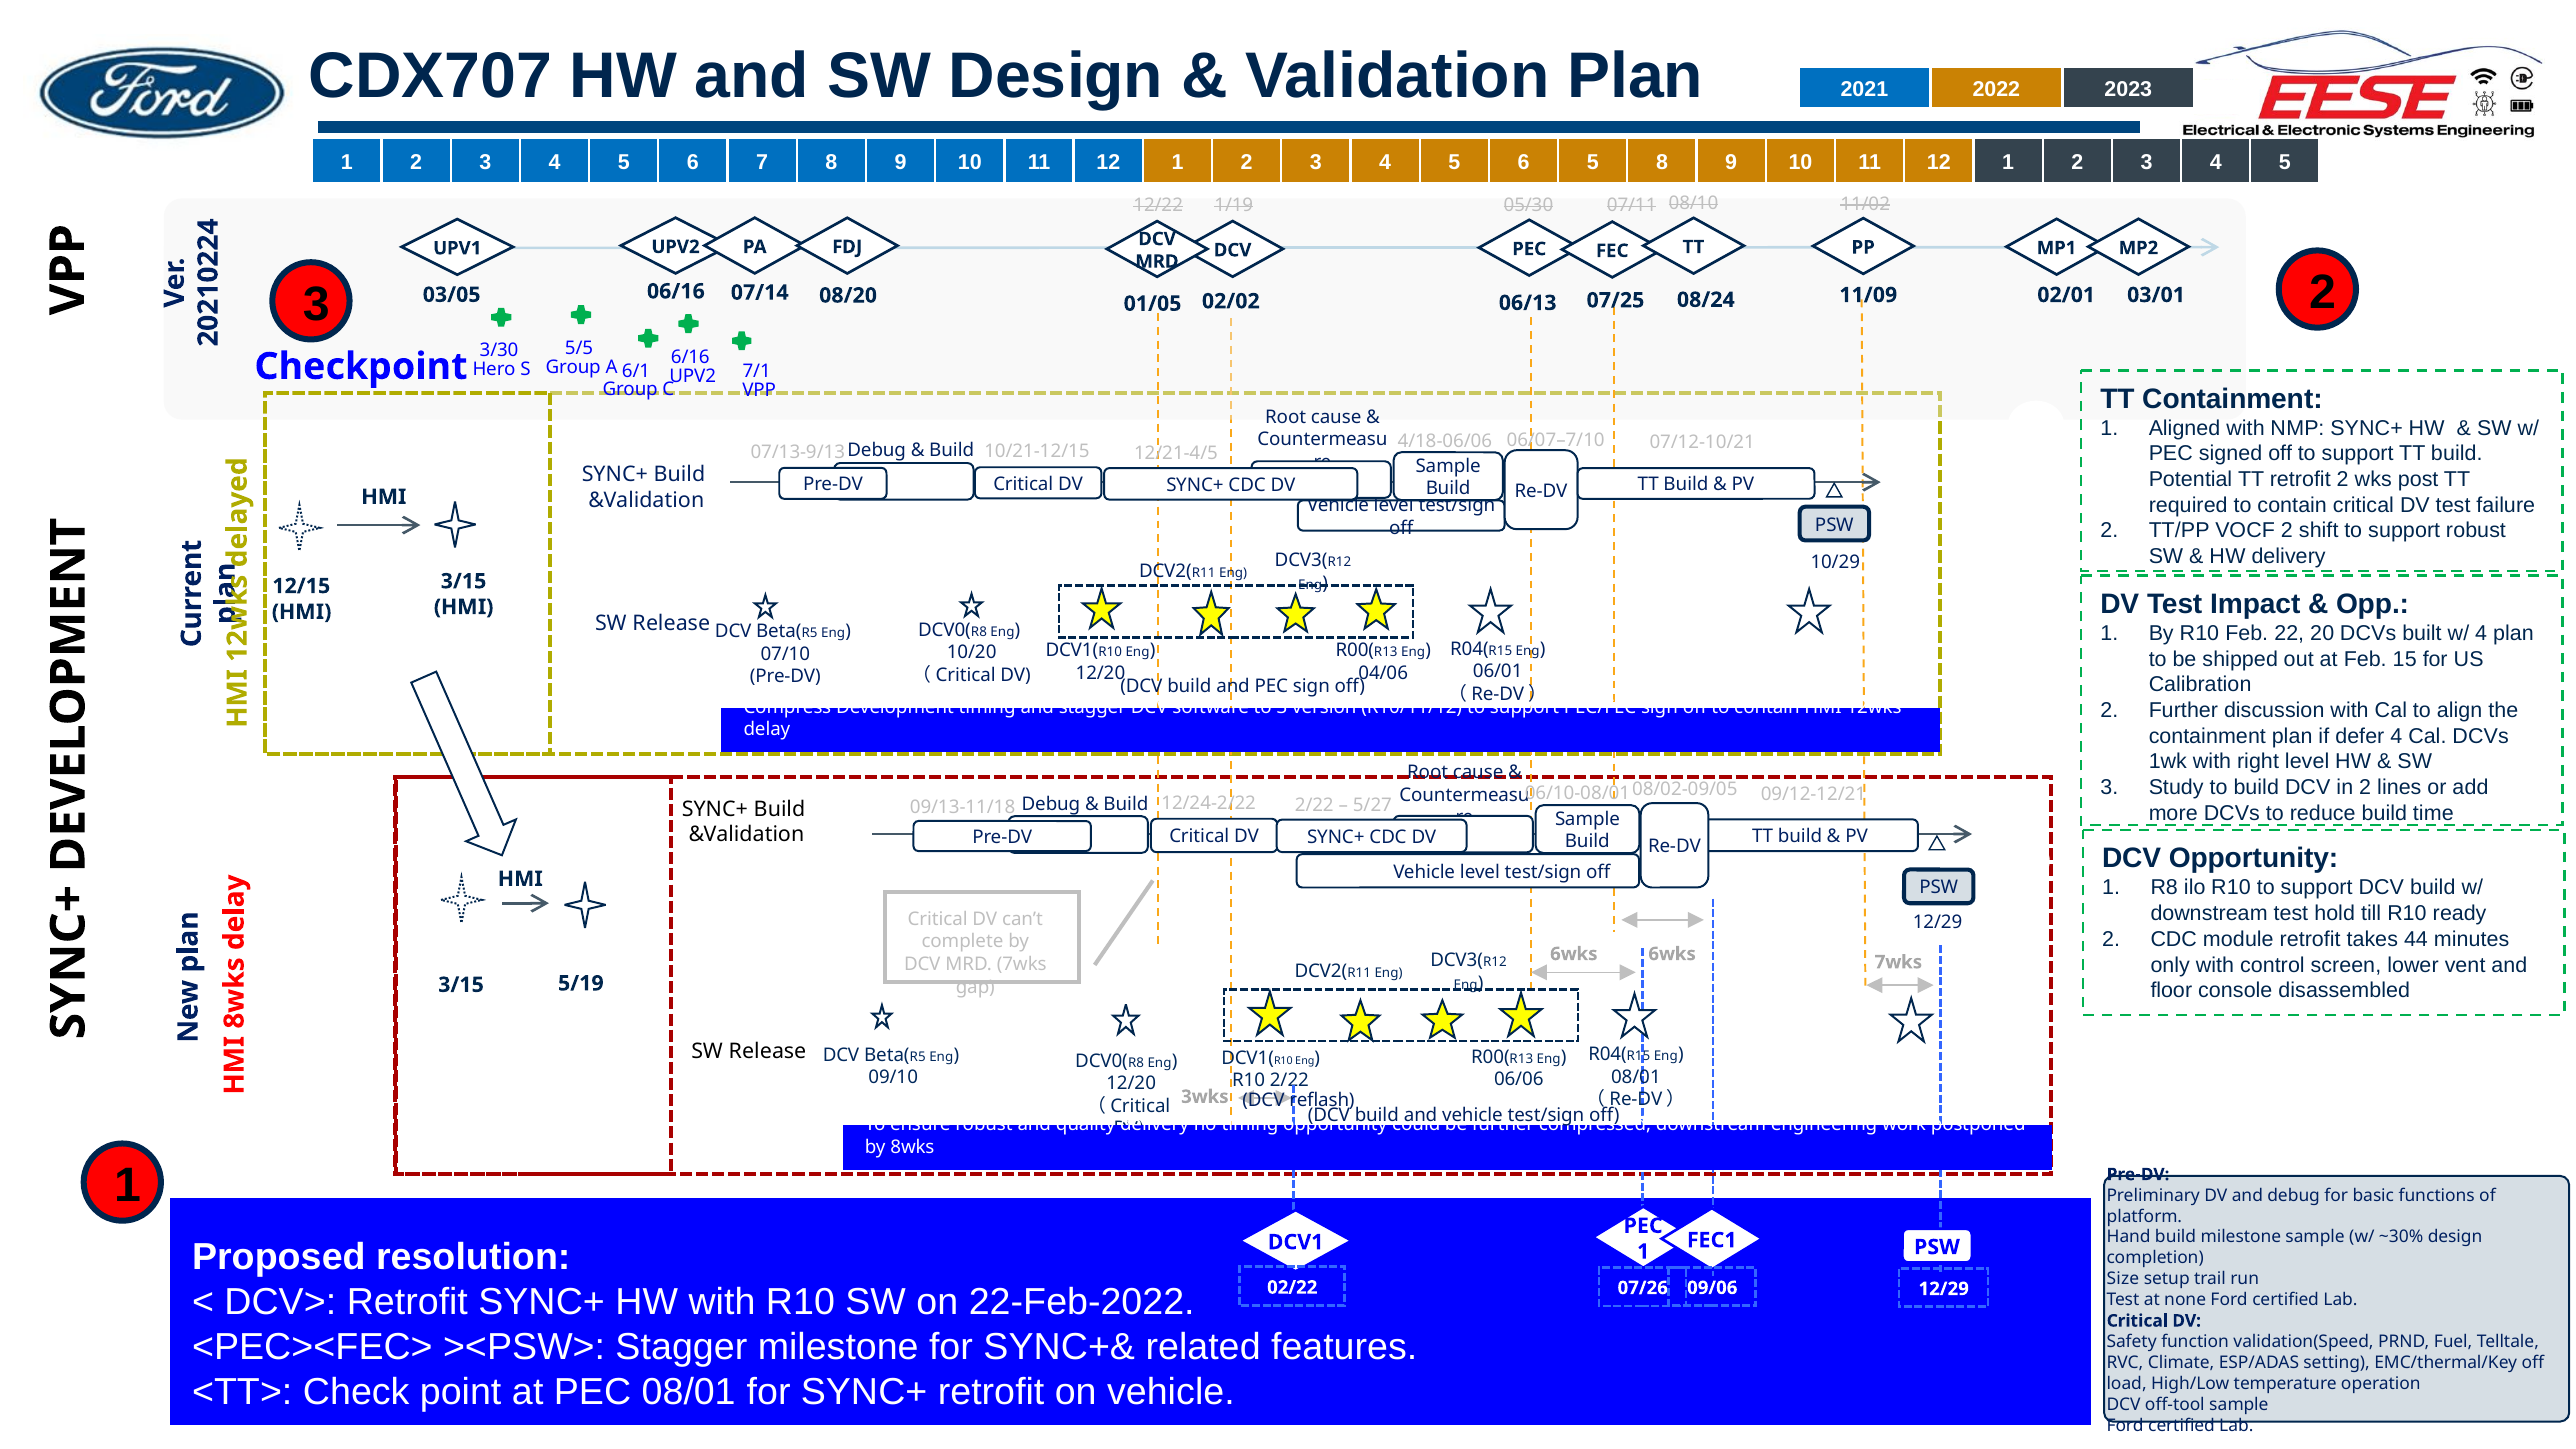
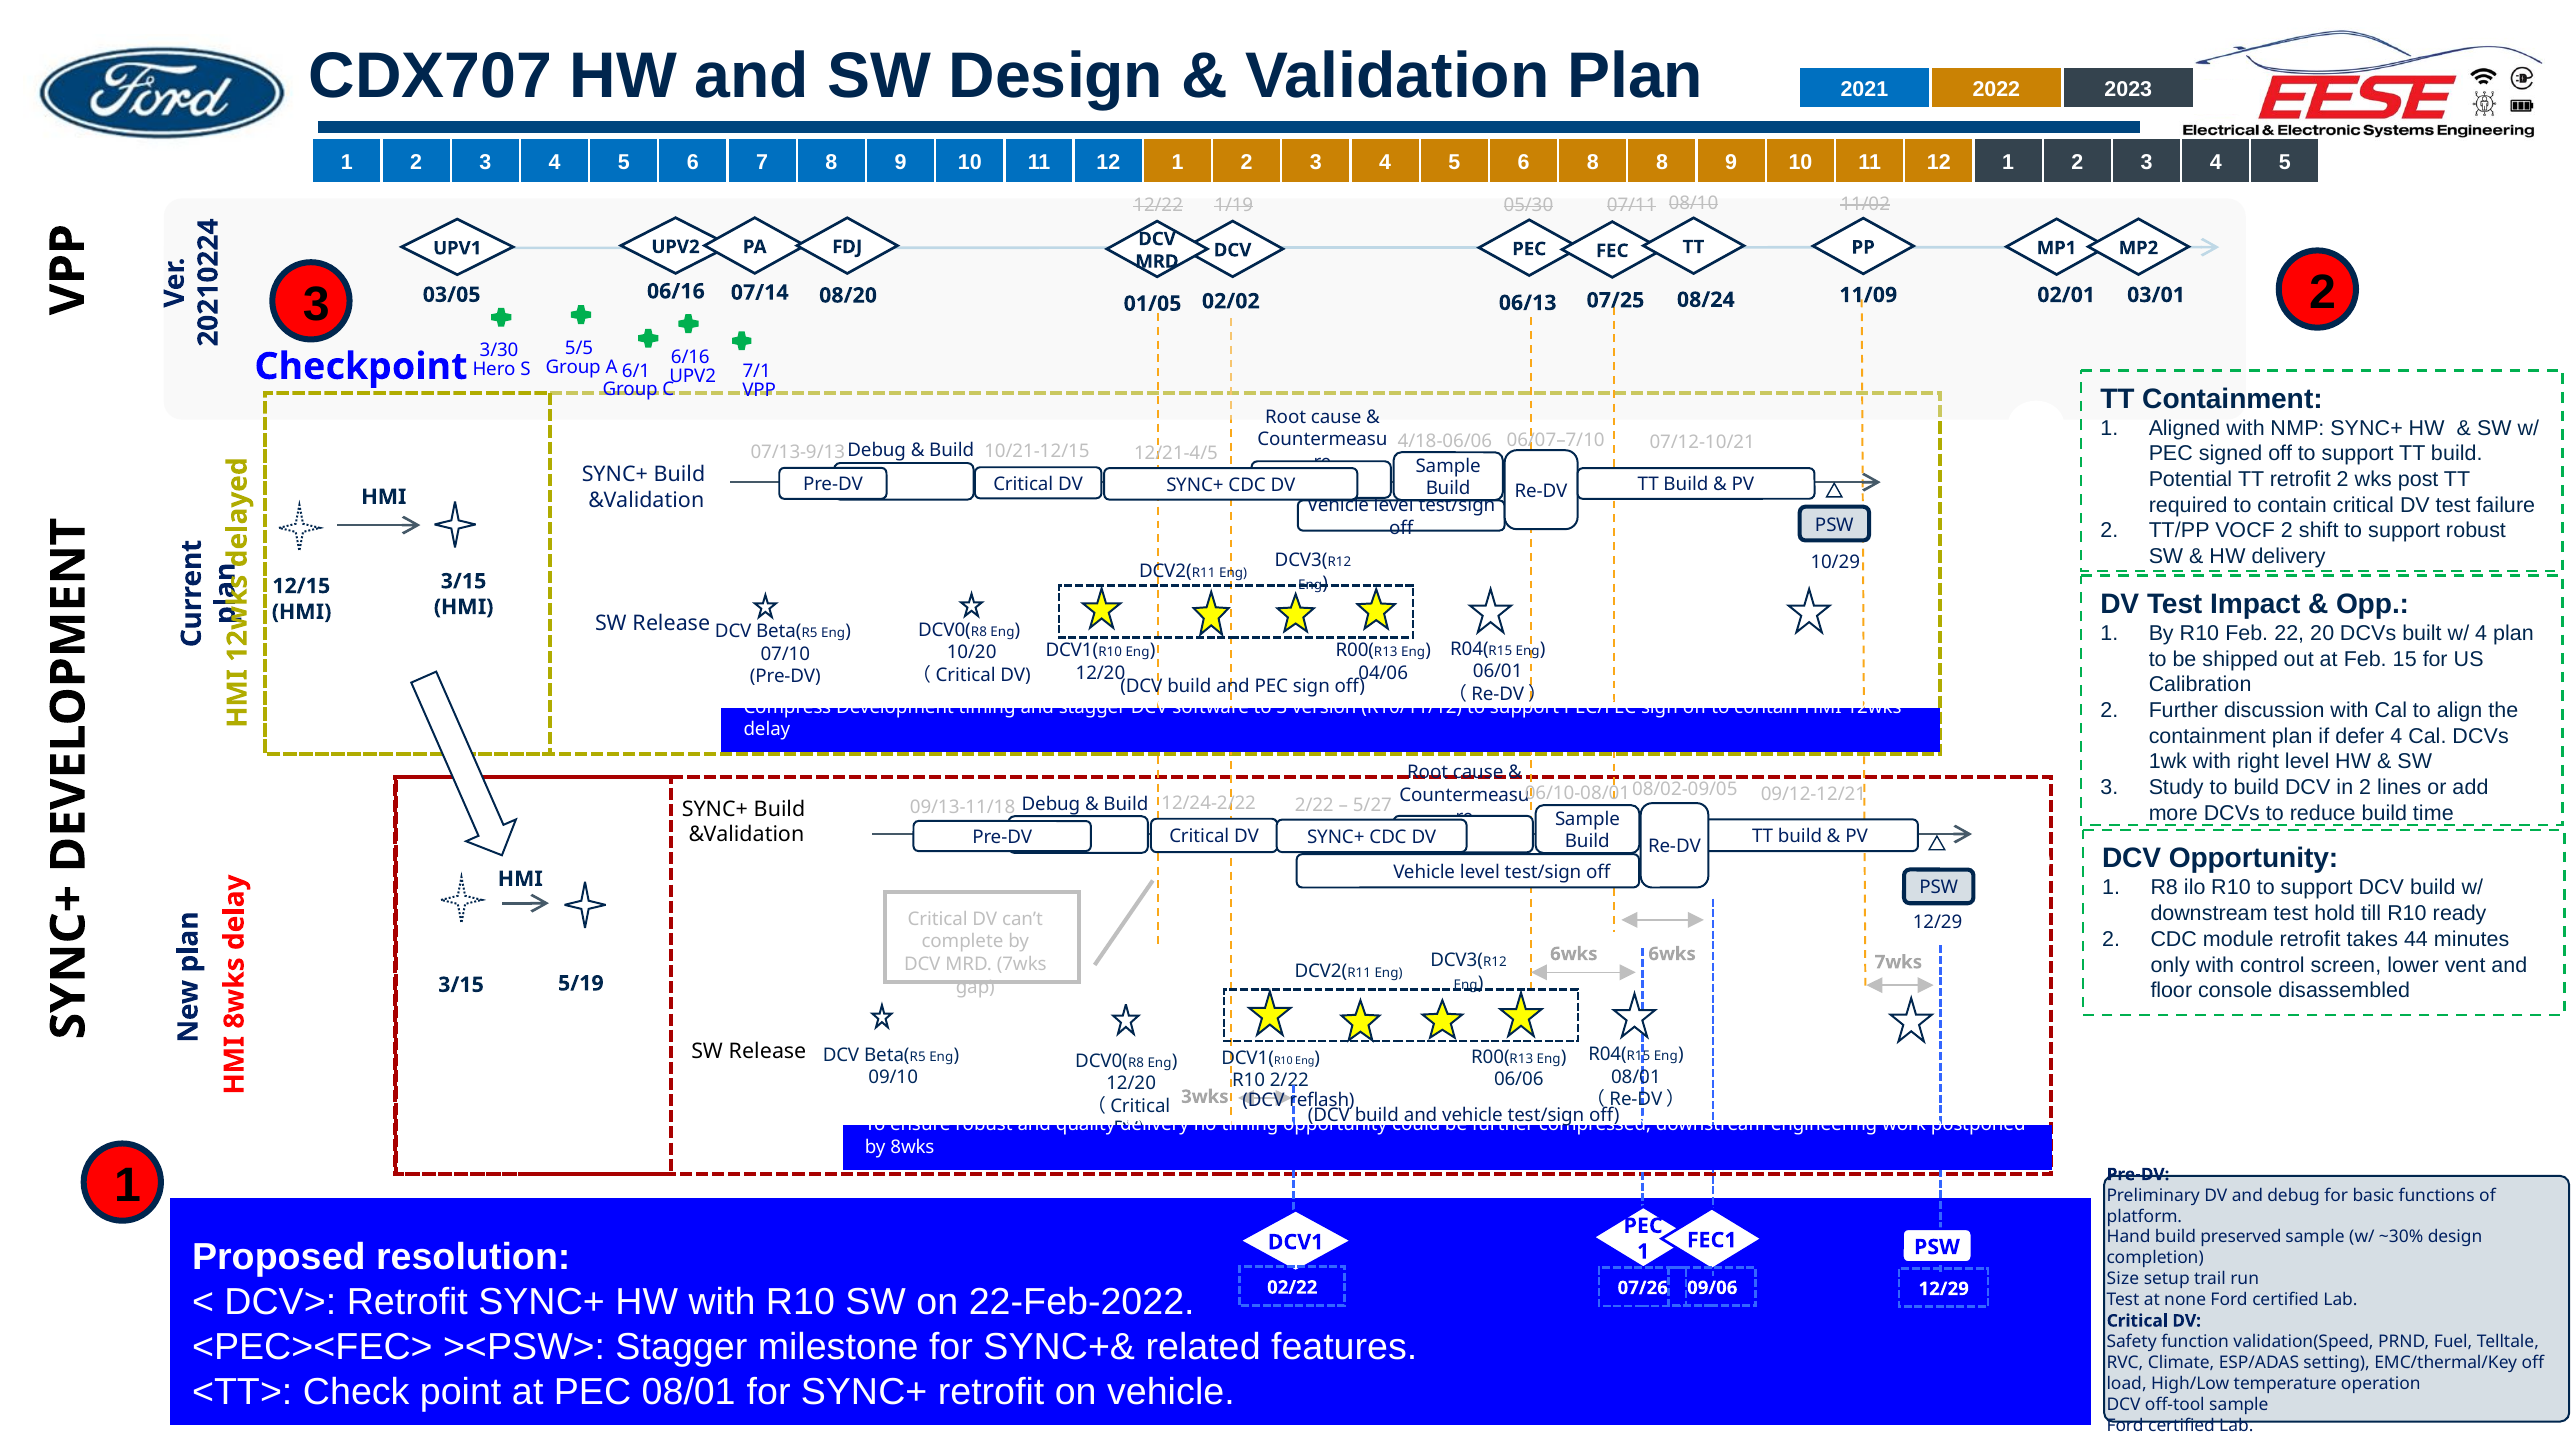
6 5: 5 -> 8
build milestone: milestone -> preserved
